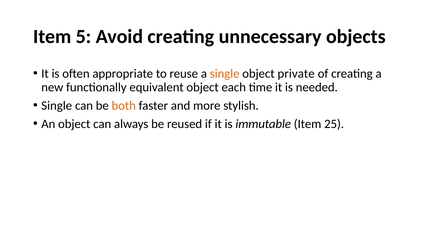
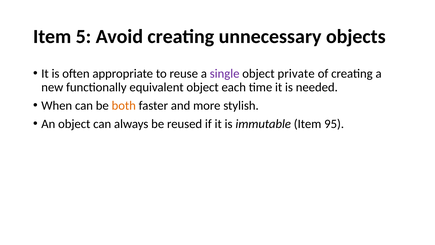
single at (225, 74) colour: orange -> purple
Single at (57, 105): Single -> When
25: 25 -> 95
